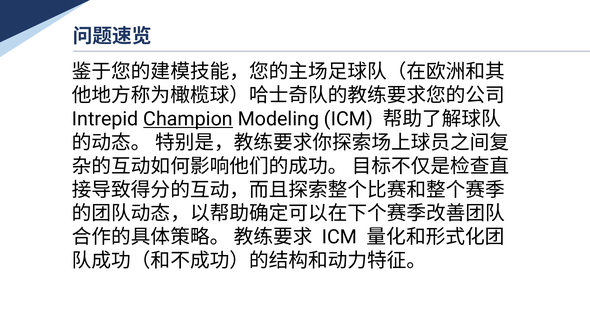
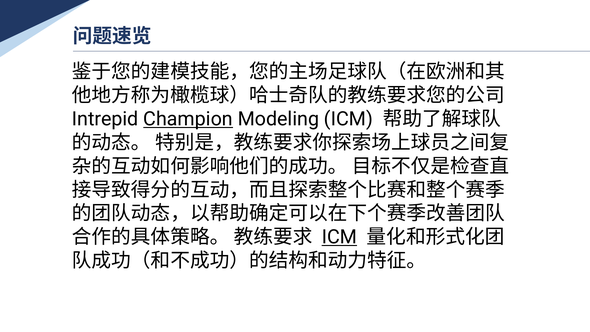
ICM at (339, 237) underline: none -> present
